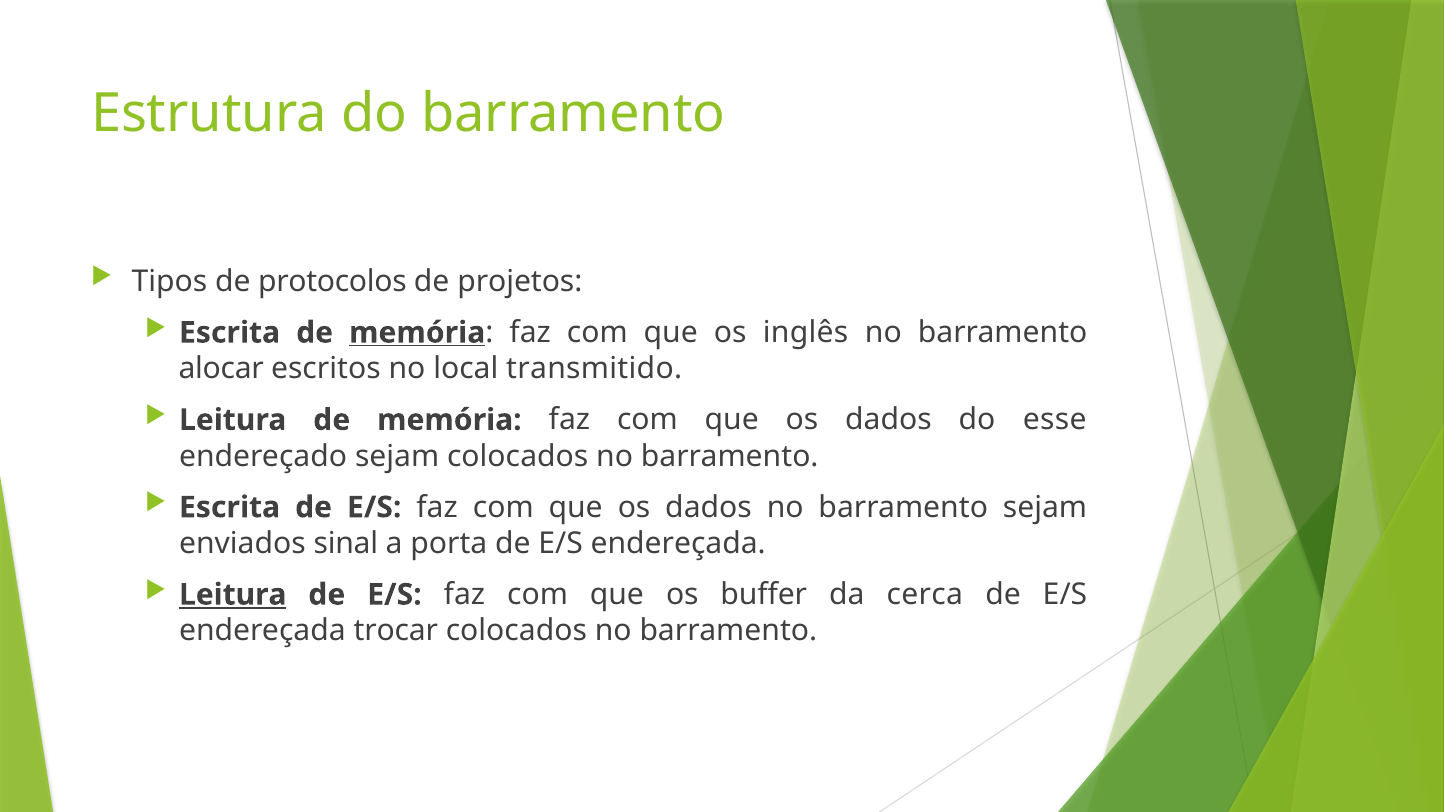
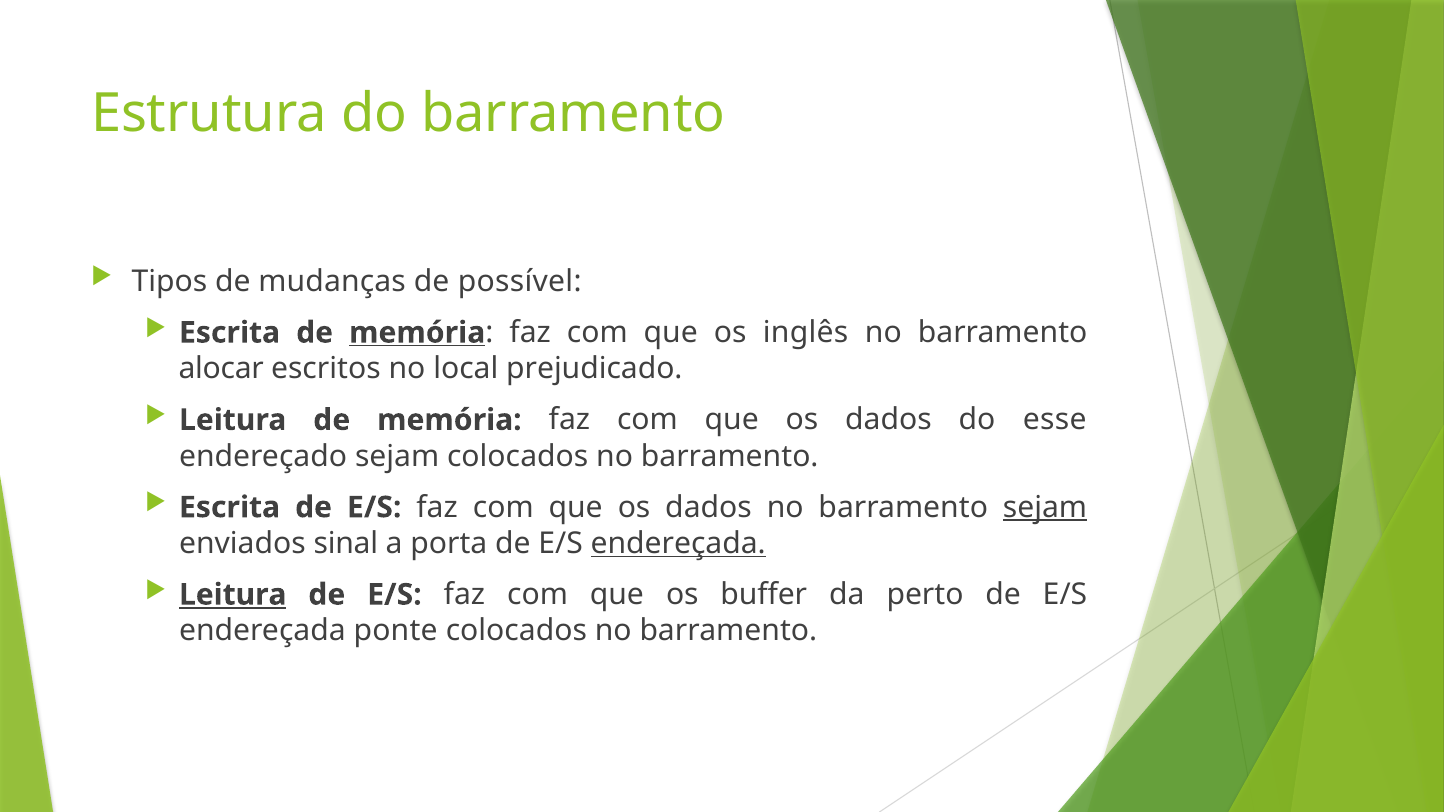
protocolos: protocolos -> mudanças
projetos: projetos -> possível
transmitido: transmitido -> prejudicado
sejam at (1045, 507) underline: none -> present
endereçada at (678, 544) underline: none -> present
cerca: cerca -> perto
trocar: trocar -> ponte
